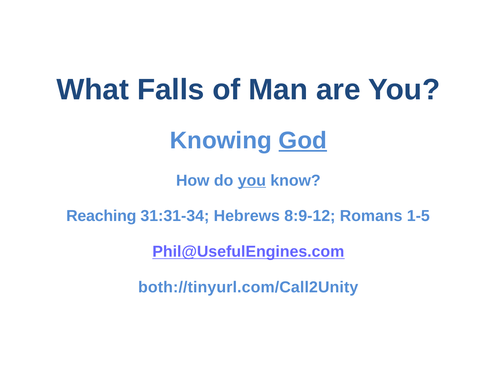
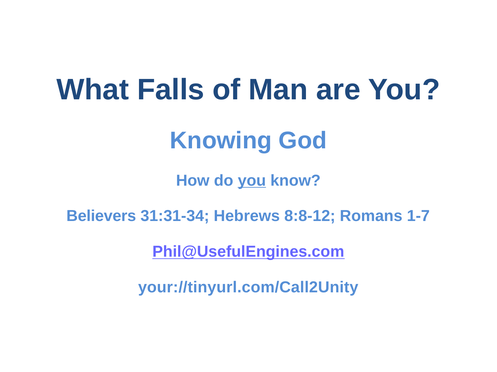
God underline: present -> none
Reaching: Reaching -> Believers
8:9-12: 8:9-12 -> 8:8-12
1-5: 1-5 -> 1-7
both://tinyurl.com/Call2Unity: both://tinyurl.com/Call2Unity -> your://tinyurl.com/Call2Unity
